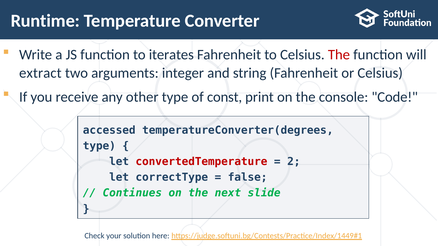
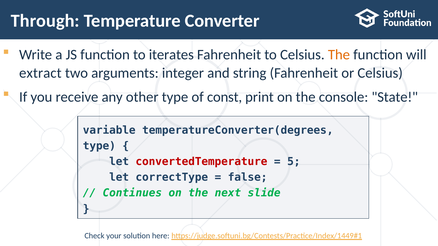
Runtime: Runtime -> Through
The at (339, 55) colour: red -> orange
Code: Code -> State
accessed: accessed -> variable
2: 2 -> 5
